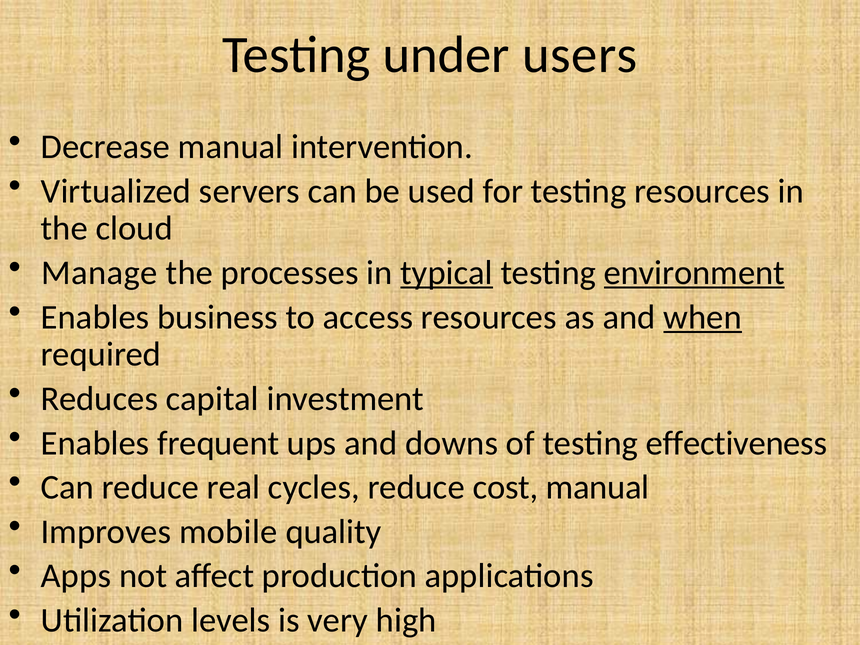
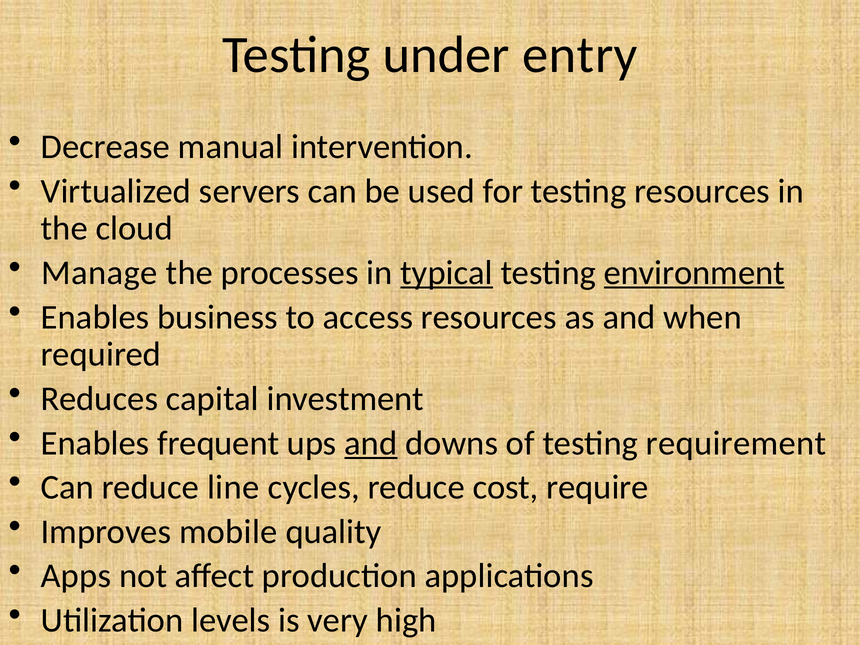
users: users -> entry
when underline: present -> none
and at (371, 443) underline: none -> present
effectiveness: effectiveness -> requirement
real: real -> line
cost manual: manual -> require
